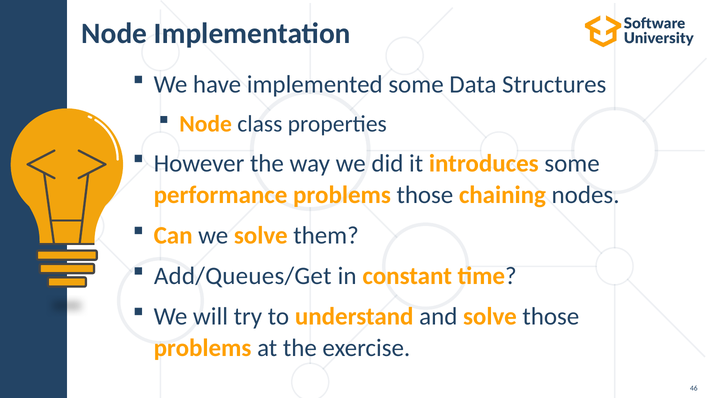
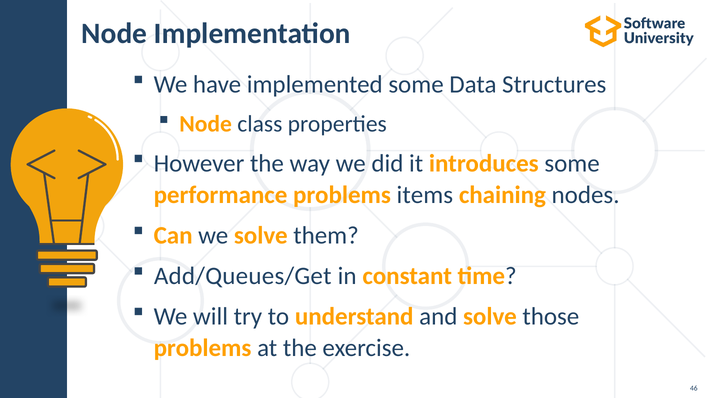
problems those: those -> items
